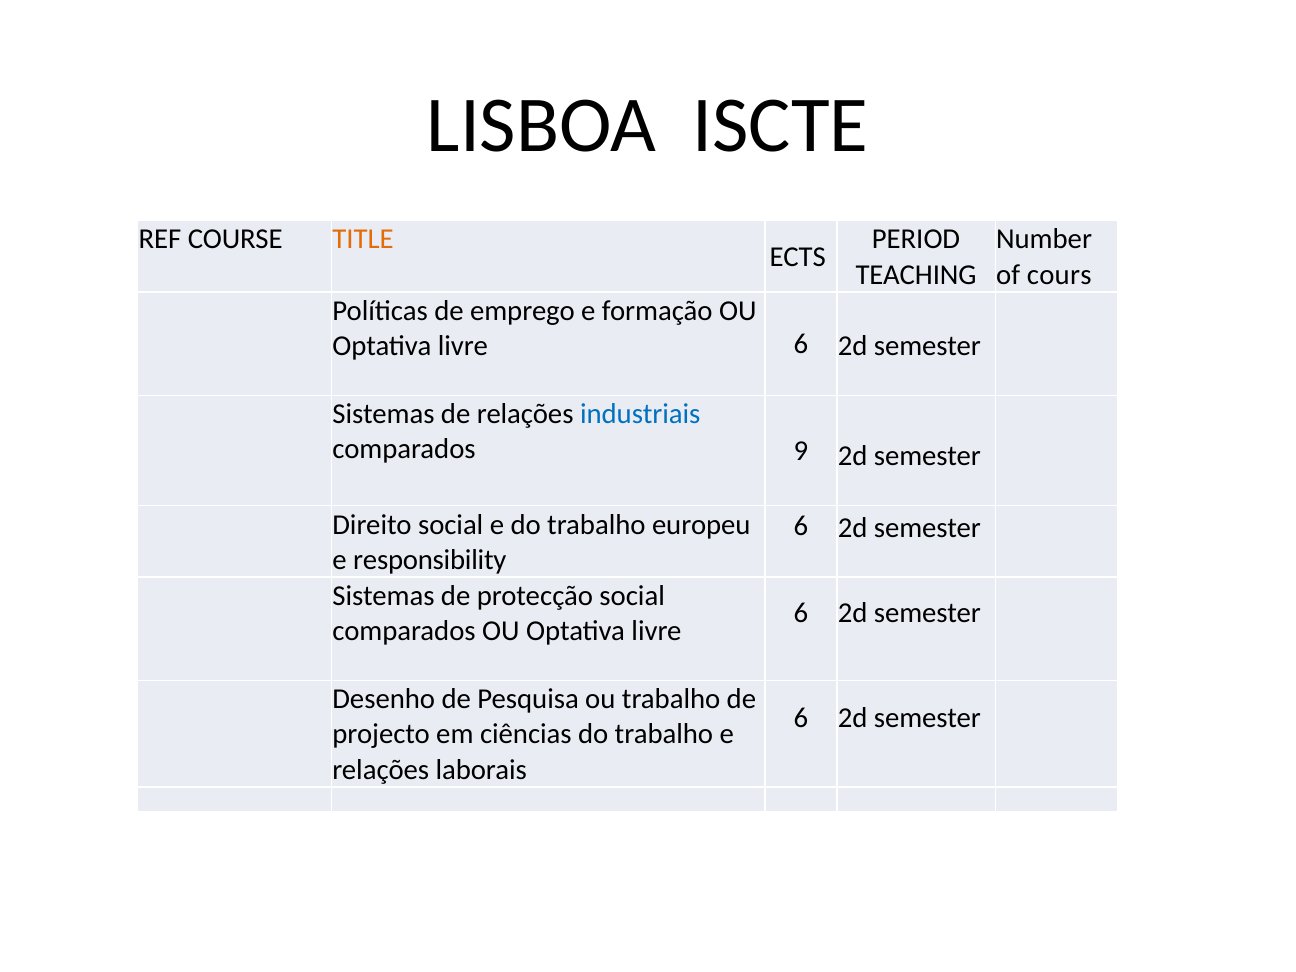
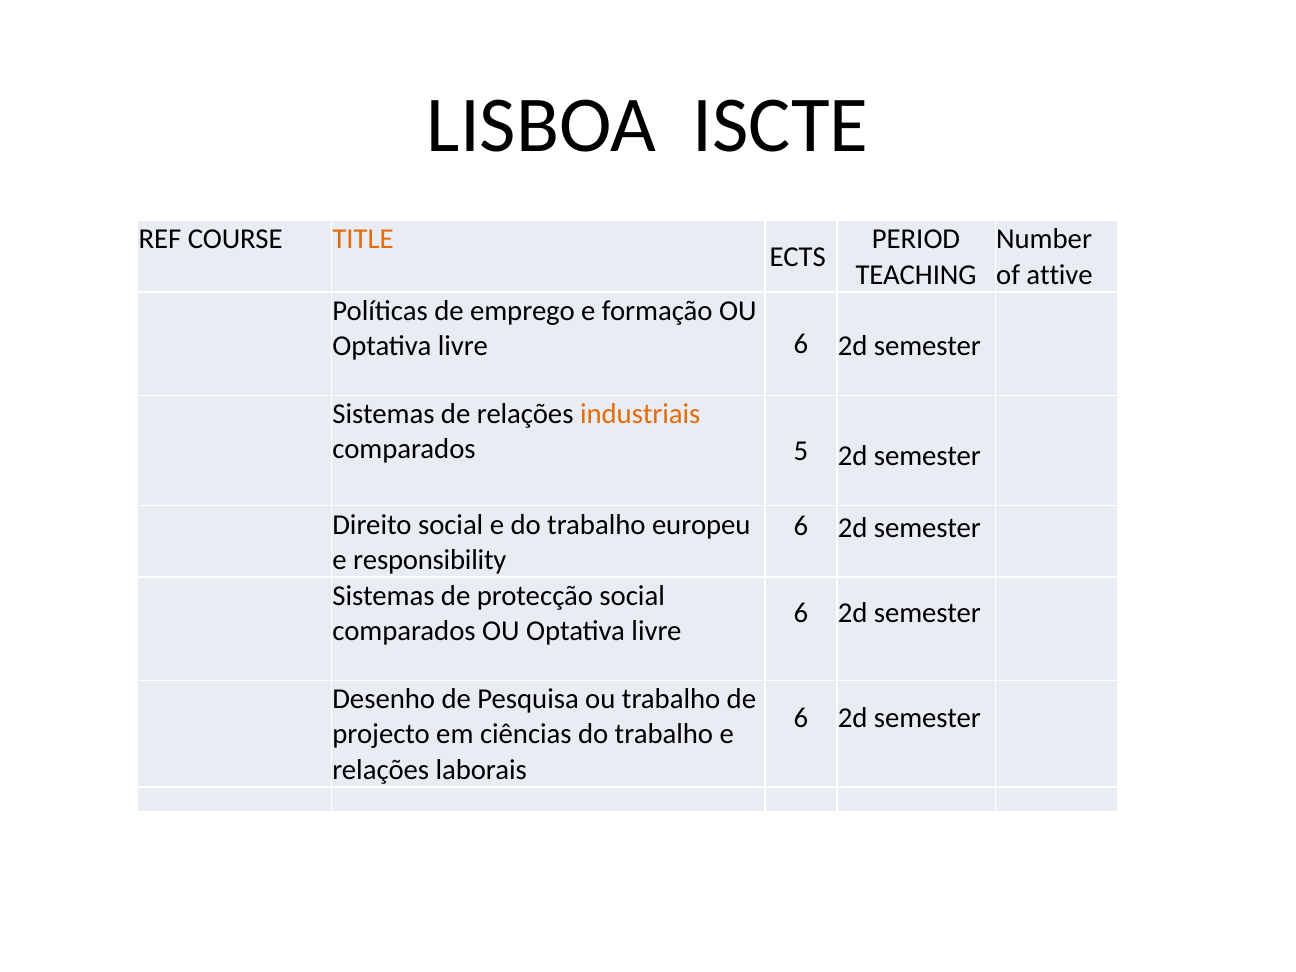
cours: cours -> attive
industriais colour: blue -> orange
9: 9 -> 5
